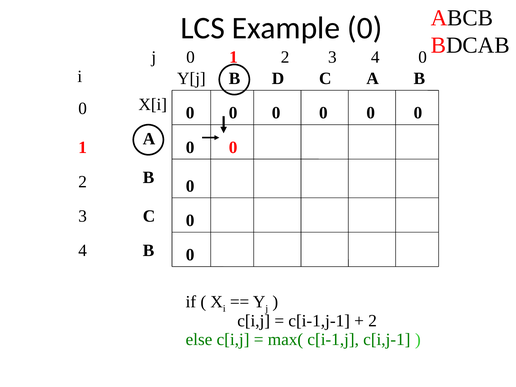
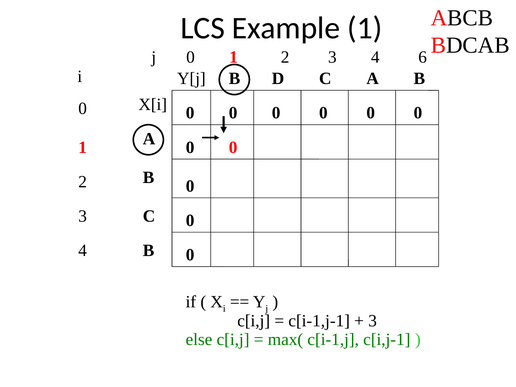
Example 0: 0 -> 1
4 0: 0 -> 6
2 at (373, 321): 2 -> 3
